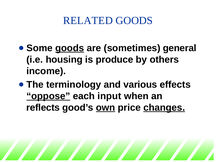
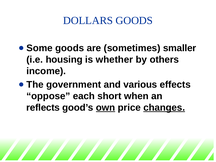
RELATED: RELATED -> DOLLARS
goods at (70, 48) underline: present -> none
general: general -> smaller
produce: produce -> whether
terminology: terminology -> government
oppose underline: present -> none
input: input -> short
